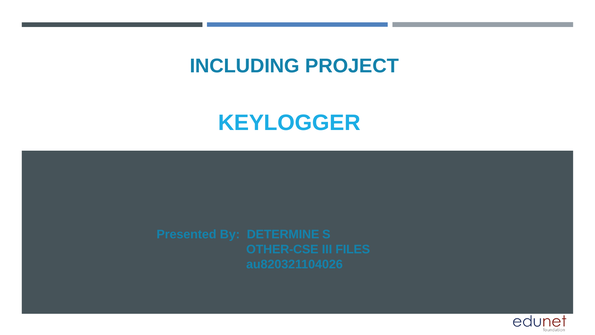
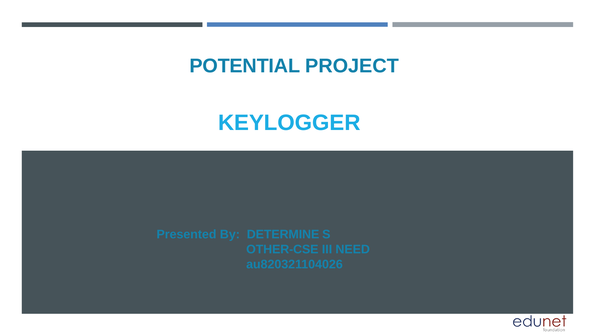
INCLUDING: INCLUDING -> POTENTIAL
FILES: FILES -> NEED
